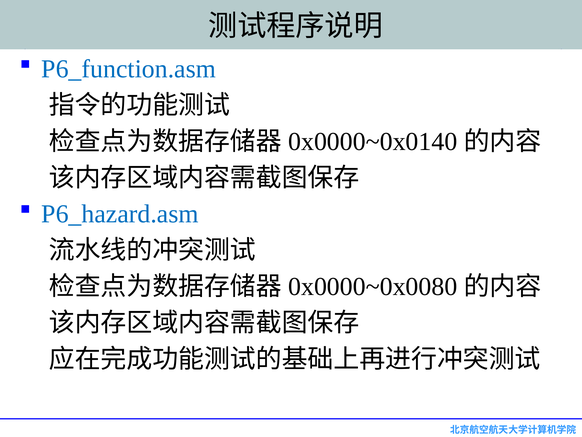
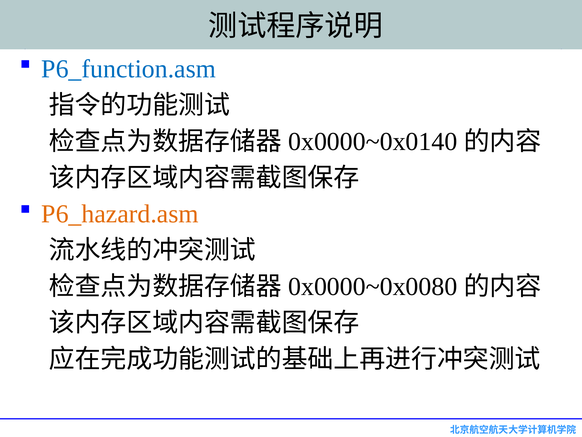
P6_hazard.asm colour: blue -> orange
